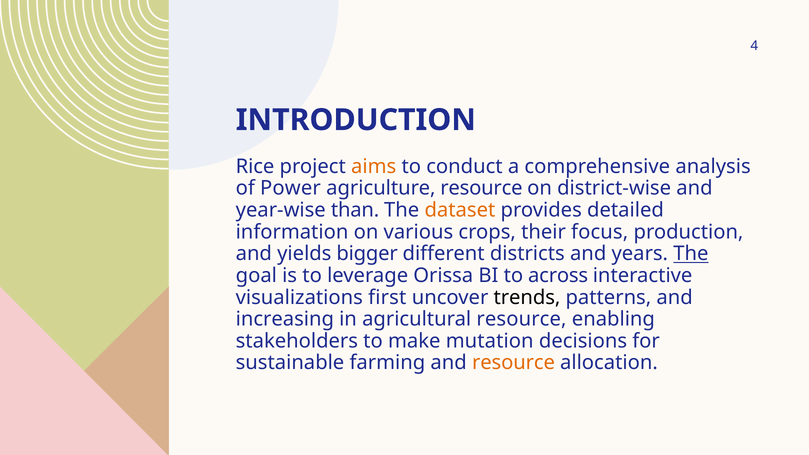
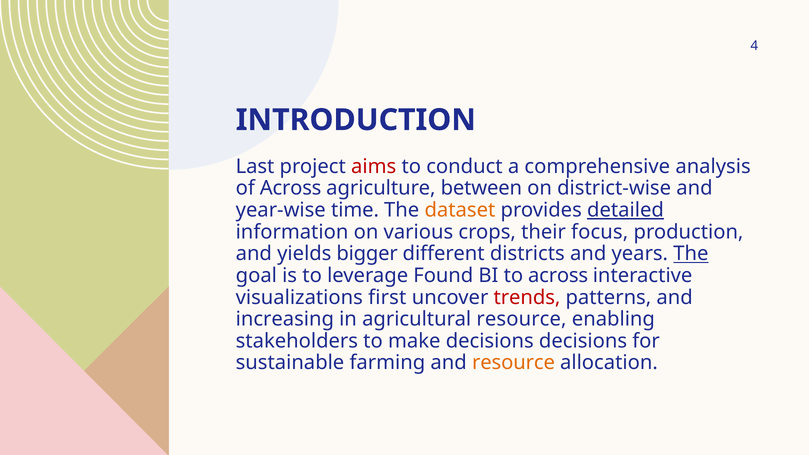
Rice: Rice -> Last
aims colour: orange -> red
of Power: Power -> Across
agriculture resource: resource -> between
than: than -> time
detailed underline: none -> present
Orissa: Orissa -> Found
trends colour: black -> red
make mutation: mutation -> decisions
